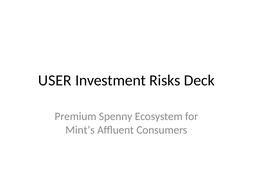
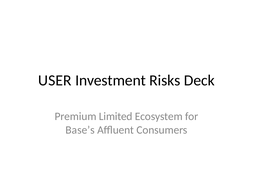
Spenny: Spenny -> Limited
Mint’s: Mint’s -> Base’s
